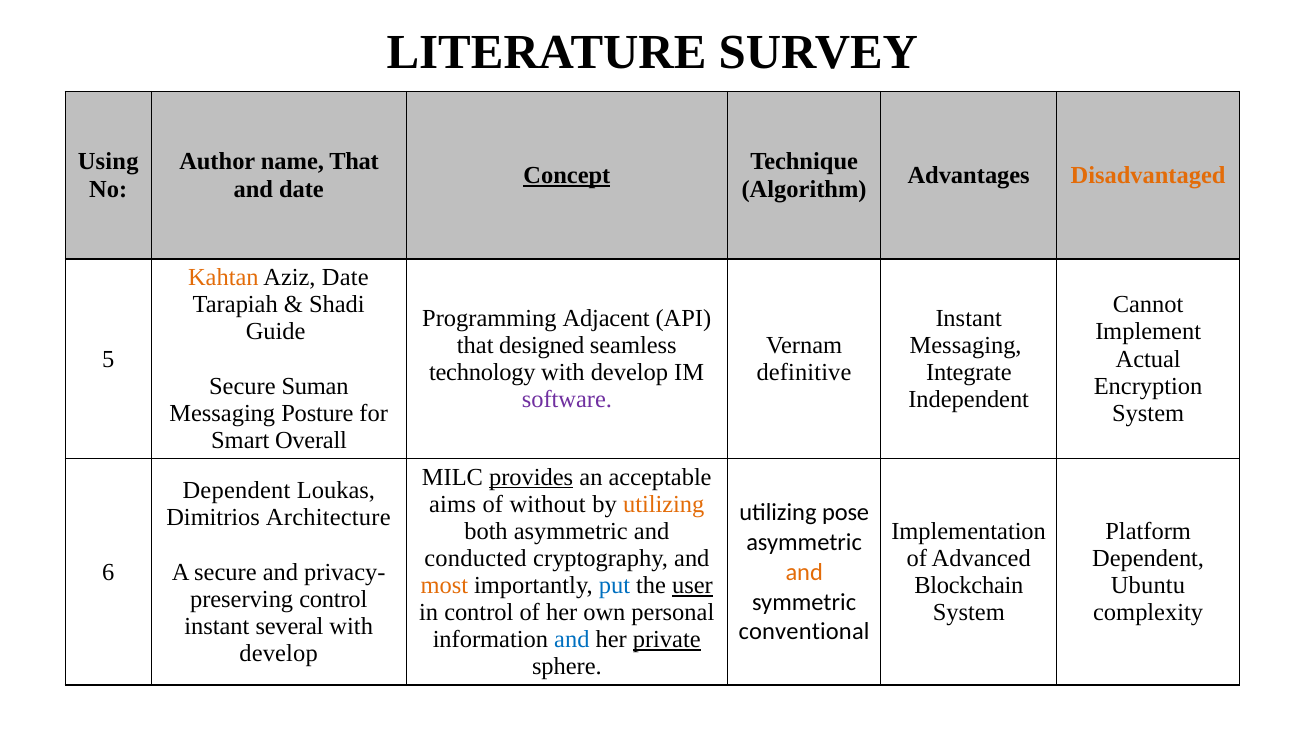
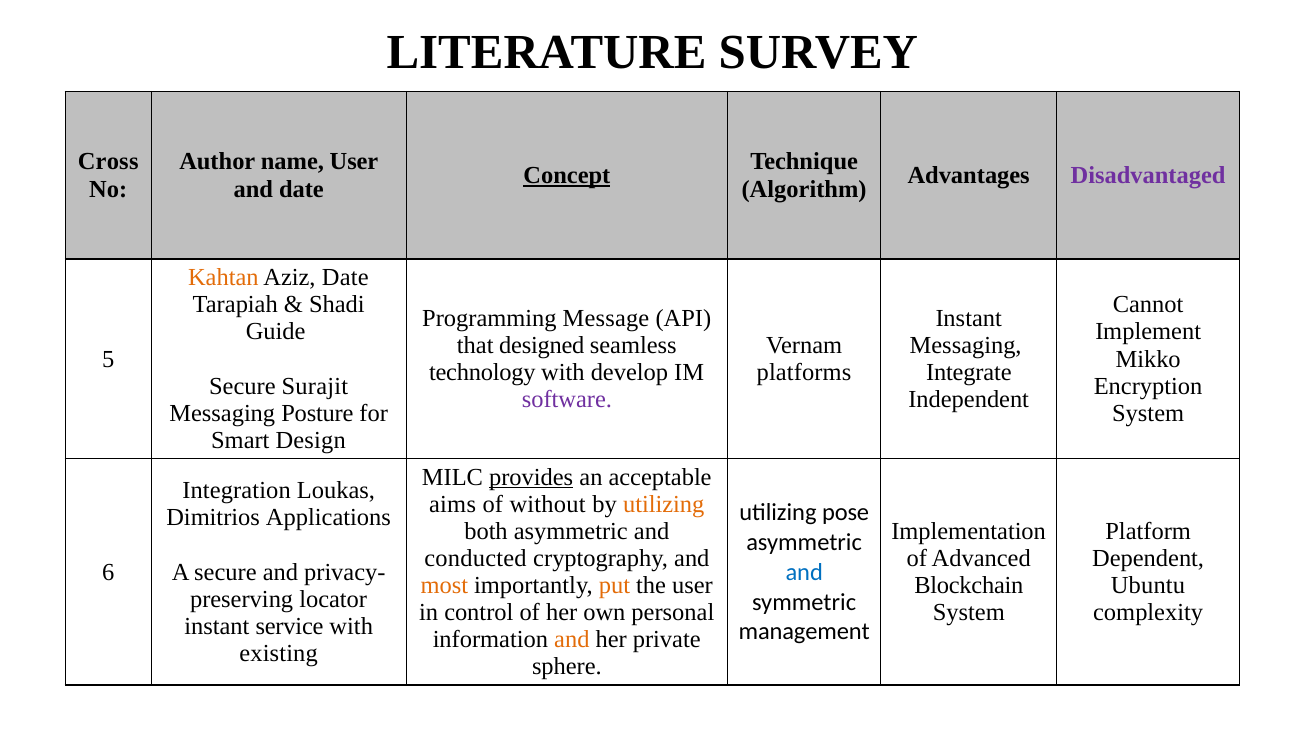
Using: Using -> Cross
name That: That -> User
Disadvantaged colour: orange -> purple
Adjacent: Adjacent -> Message
Actual: Actual -> Mikko
definitive: definitive -> platforms
Suman: Suman -> Surajit
Overall: Overall -> Design
Dependent at (236, 491): Dependent -> Integration
Architecture: Architecture -> Applications
and at (804, 572) colour: orange -> blue
put colour: blue -> orange
user at (692, 586) underline: present -> none
control at (333, 599): control -> locator
several: several -> service
conventional: conventional -> management
and at (572, 640) colour: blue -> orange
private underline: present -> none
develop at (279, 653): develop -> existing
